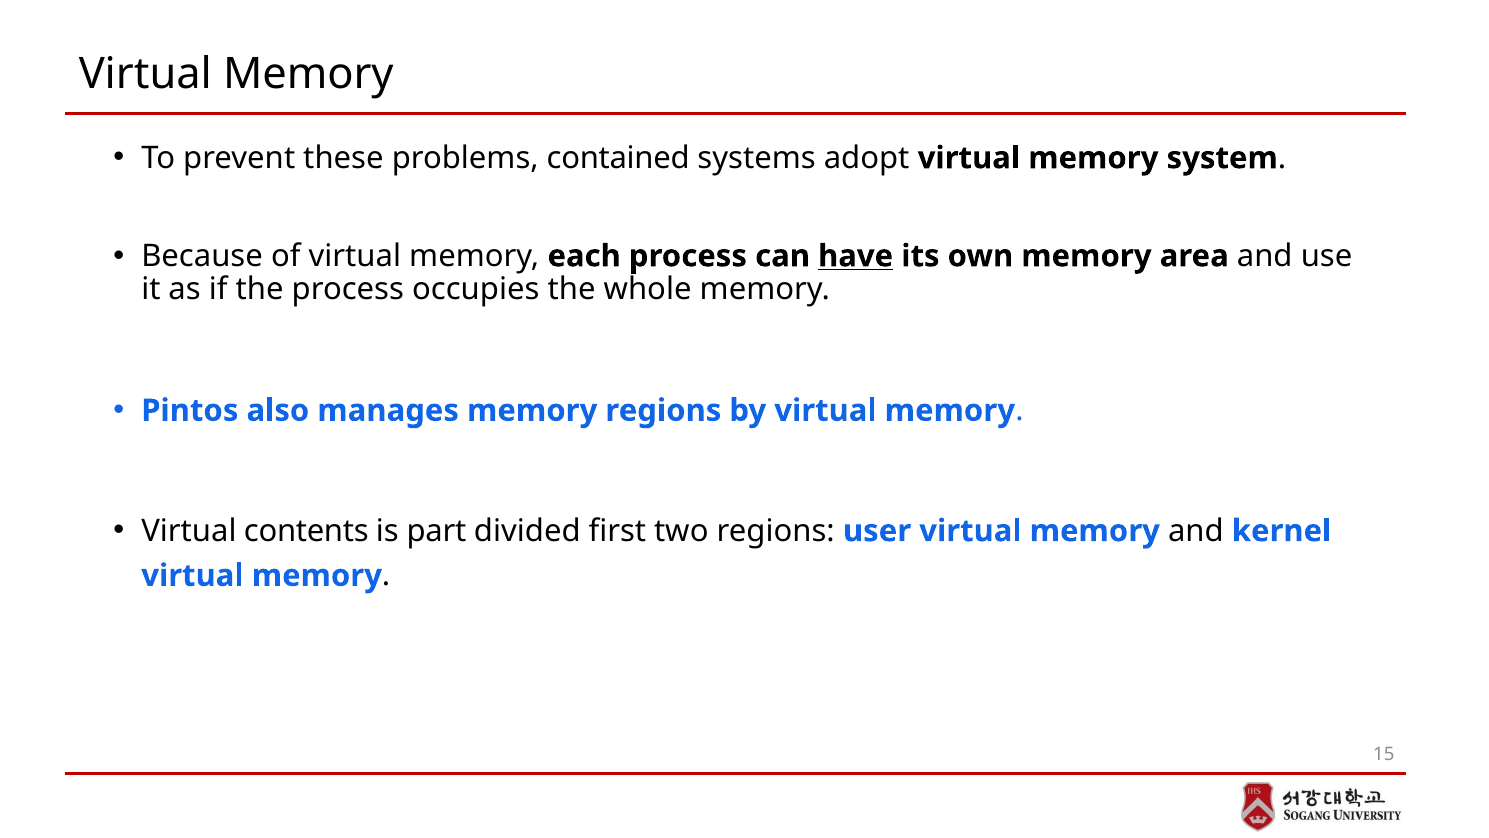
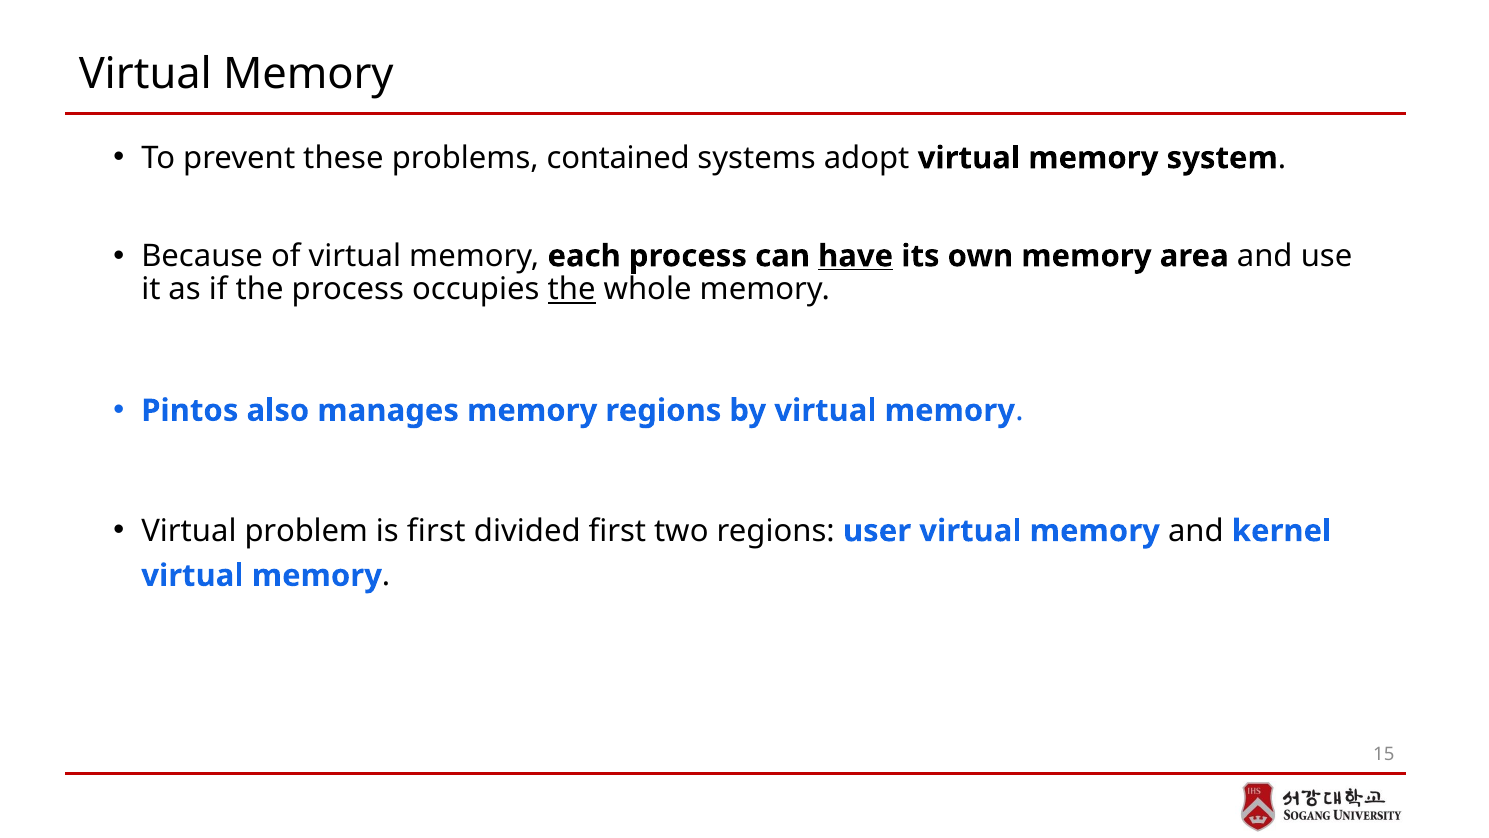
the at (572, 289) underline: none -> present
contents: contents -> problem
is part: part -> first
